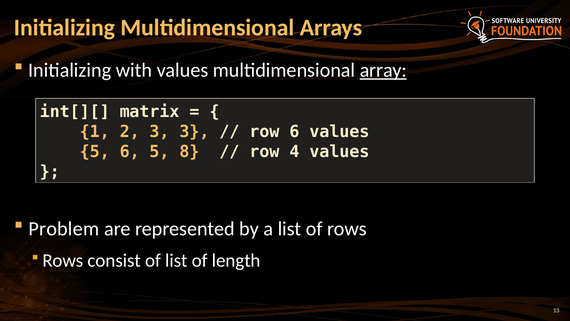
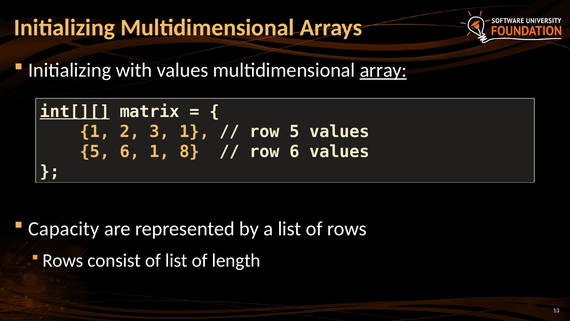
int[][ underline: none -> present
3 3: 3 -> 1
row 6: 6 -> 5
6 5: 5 -> 1
row 4: 4 -> 6
Problem: Problem -> Capacity
